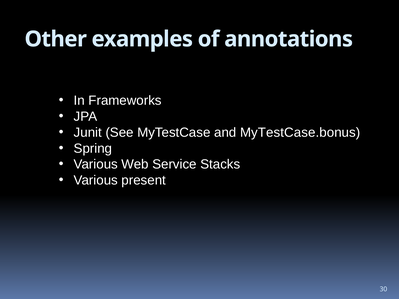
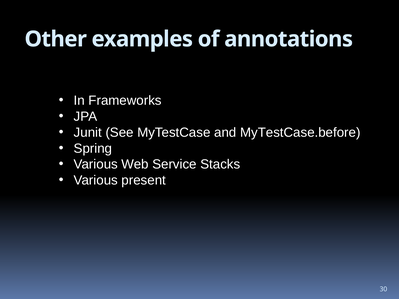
MyTestCase.bonus: MyTestCase.bonus -> MyTestCase.before
